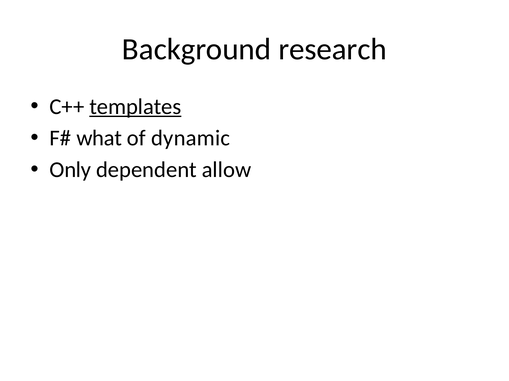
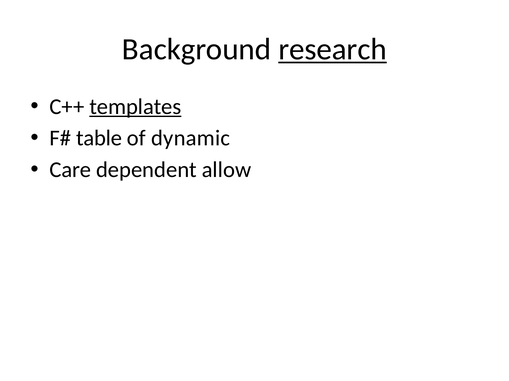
research underline: none -> present
what: what -> table
Only: Only -> Care
